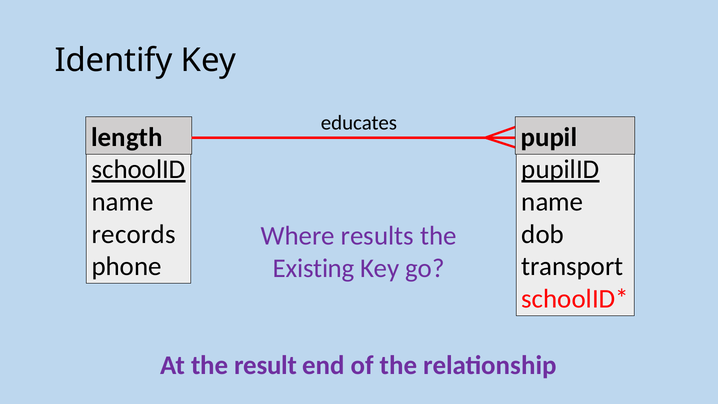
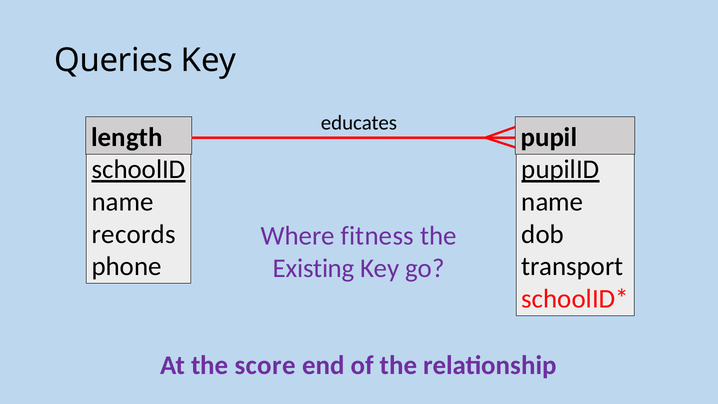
Identify: Identify -> Queries
results: results -> fitness
result: result -> score
